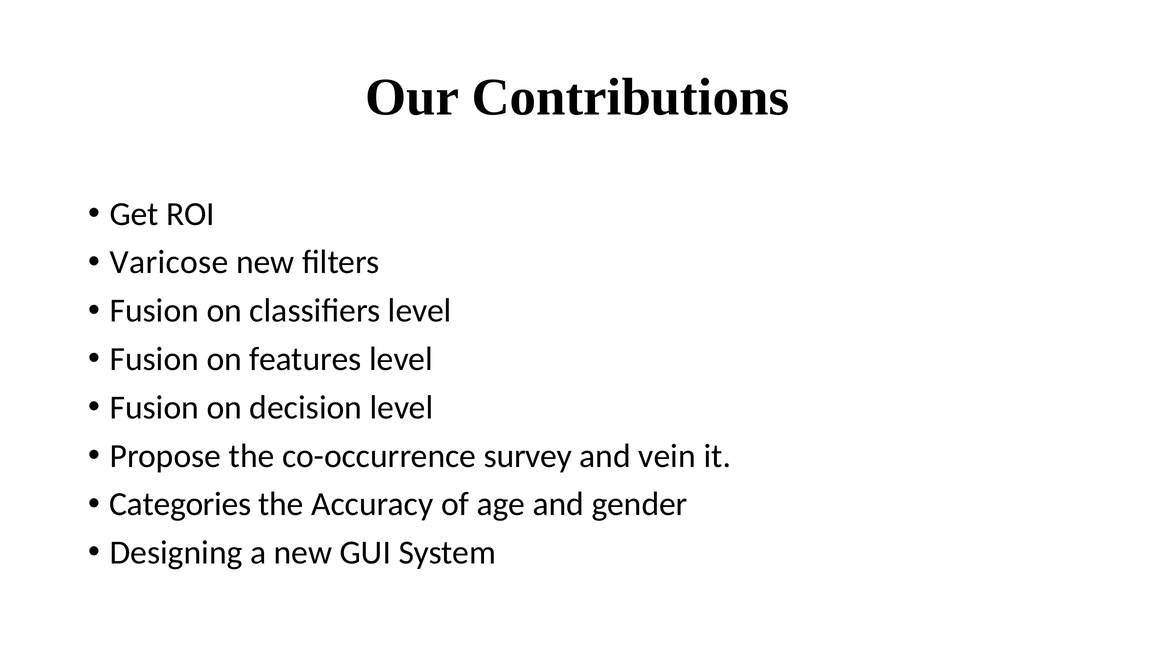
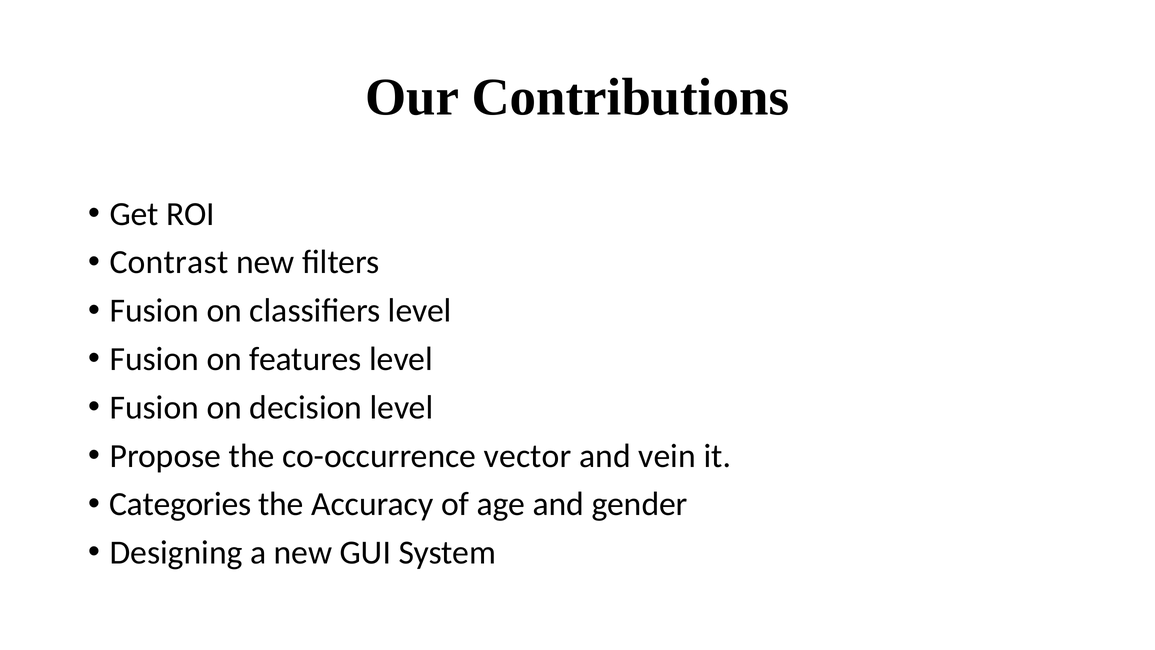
Varicose: Varicose -> Contrast
survey: survey -> vector
